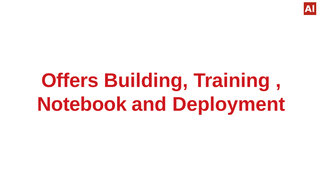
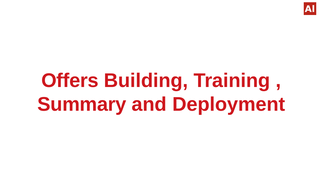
Notebook: Notebook -> Summary
